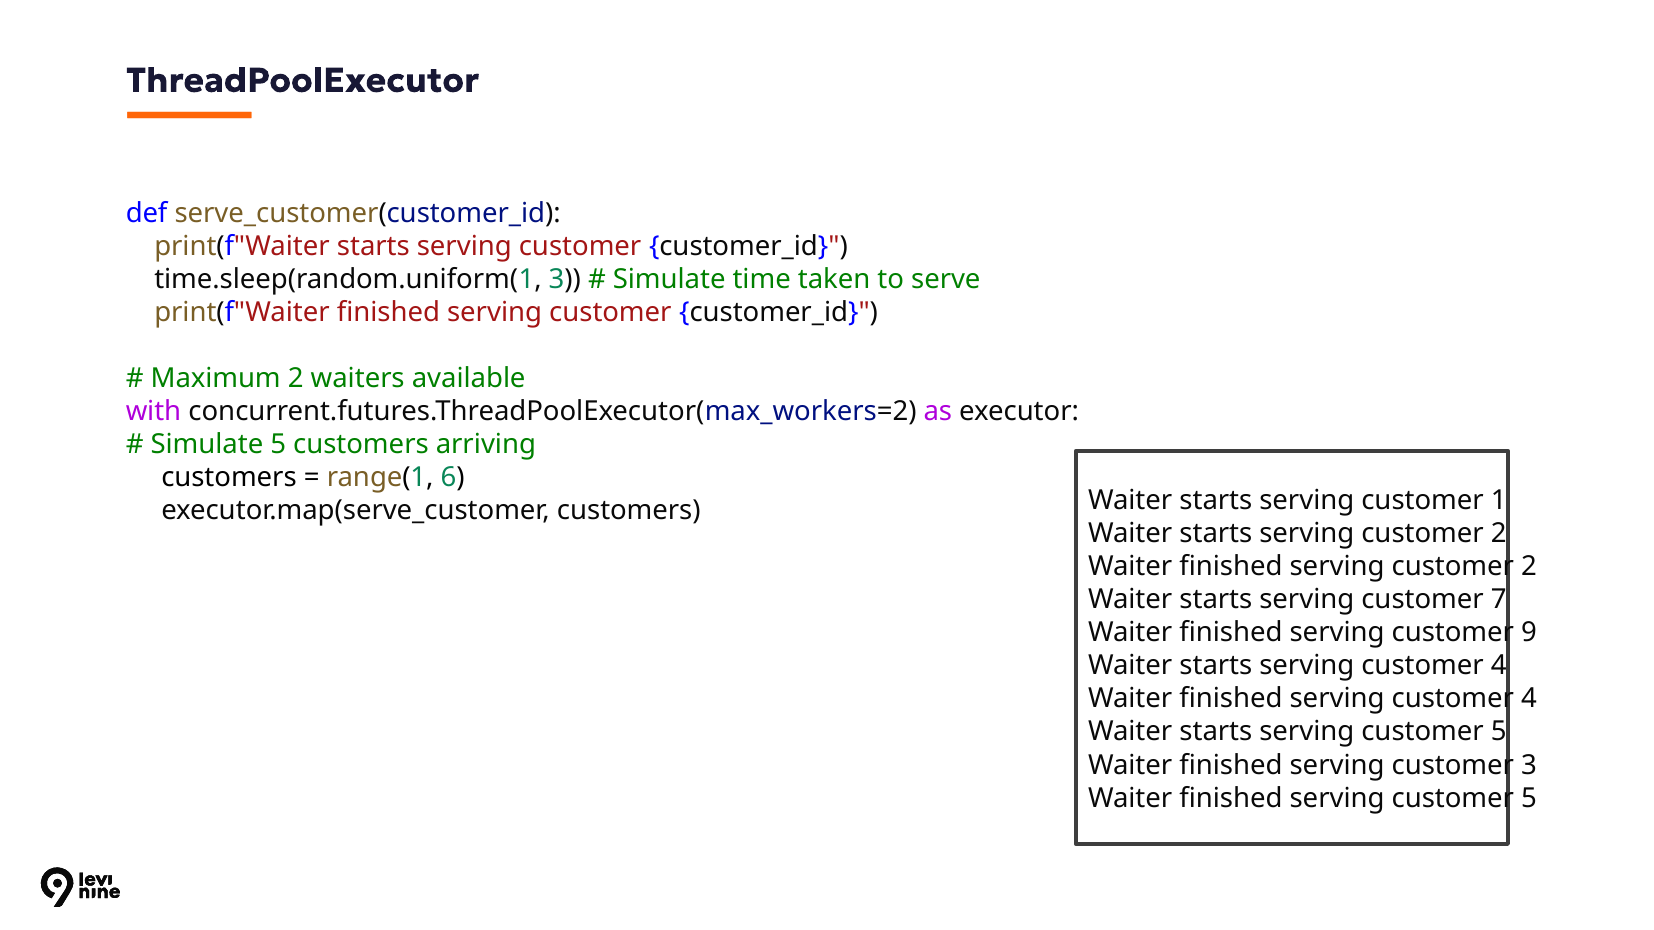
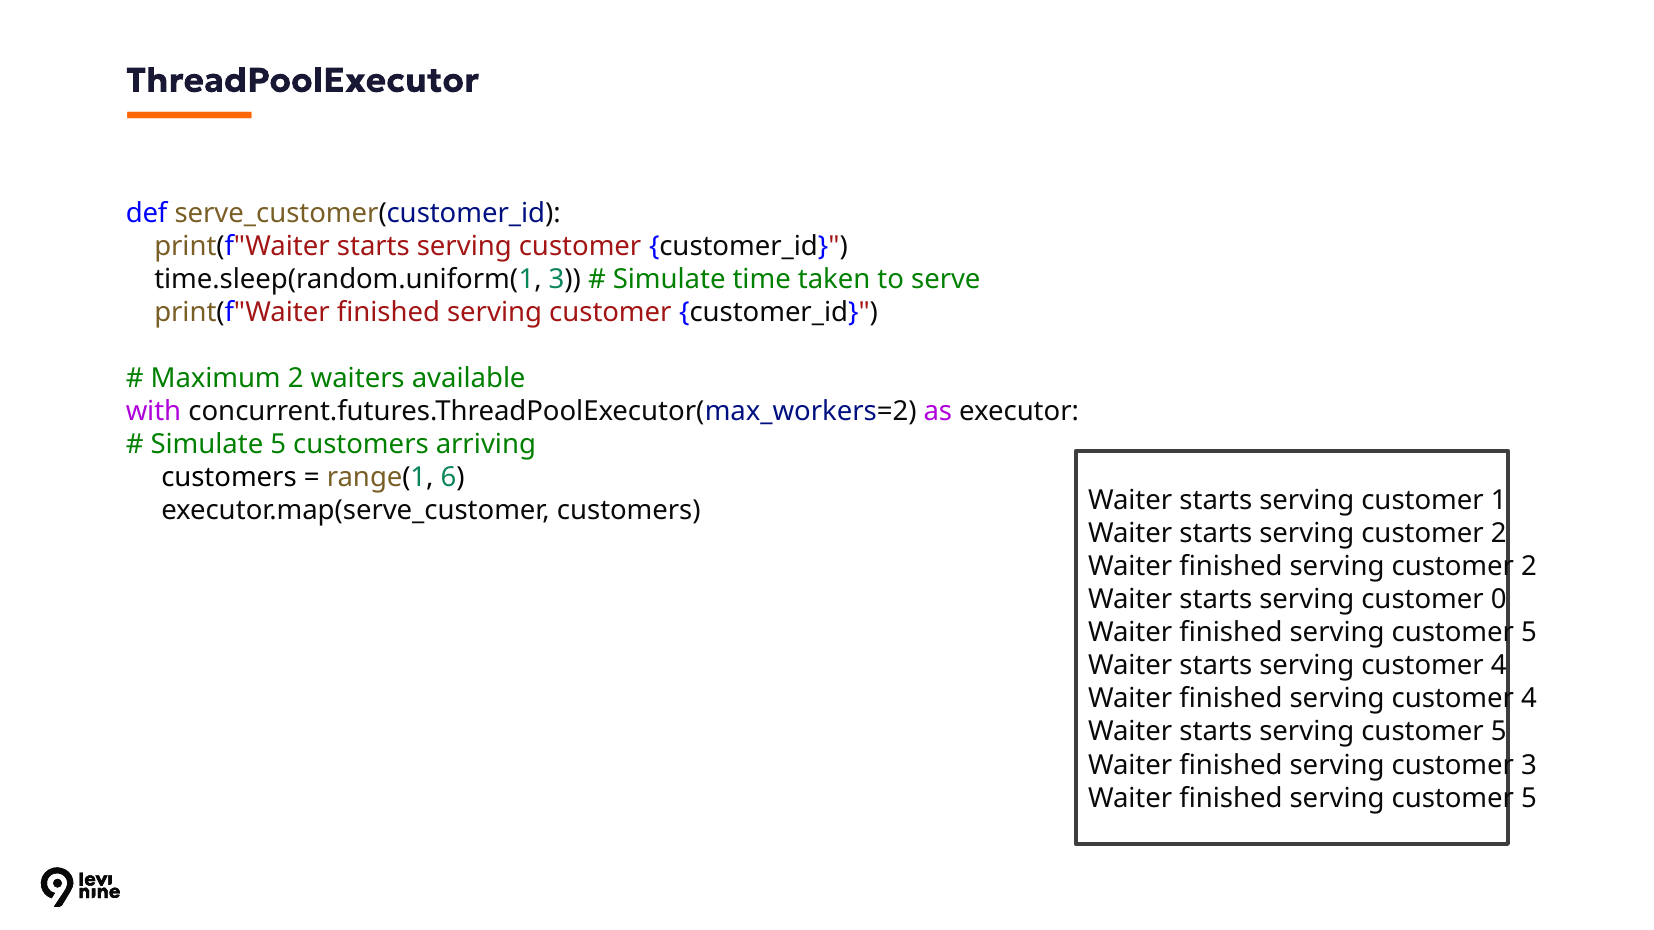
7: 7 -> 0
9 at (1529, 633): 9 -> 5
